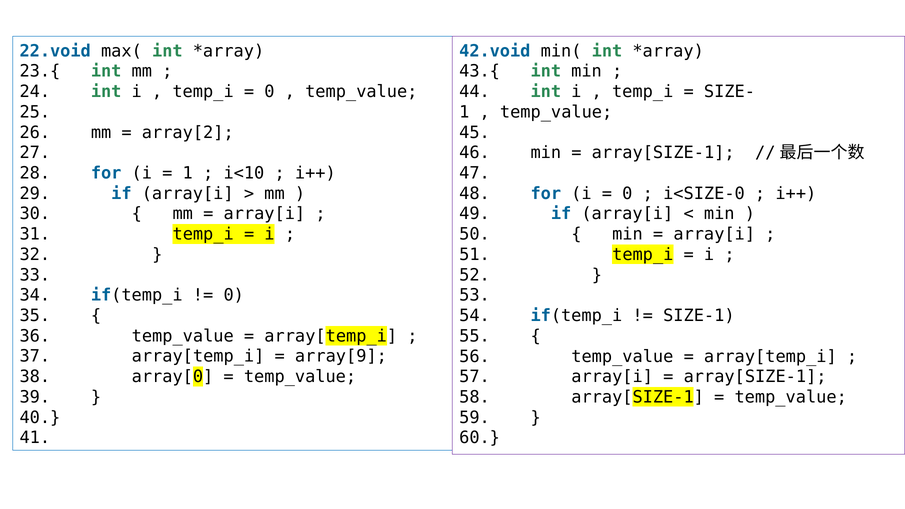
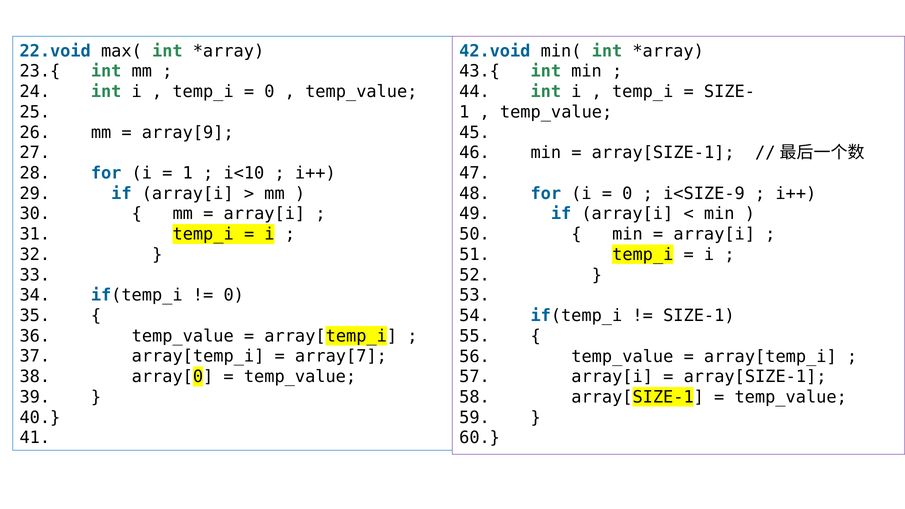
array[2: array[2 -> array[9
i<SIZE-0: i<SIZE-0 -> i<SIZE-9
array[9: array[9 -> array[7
